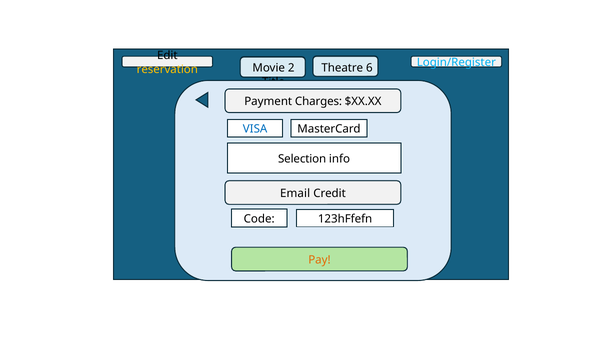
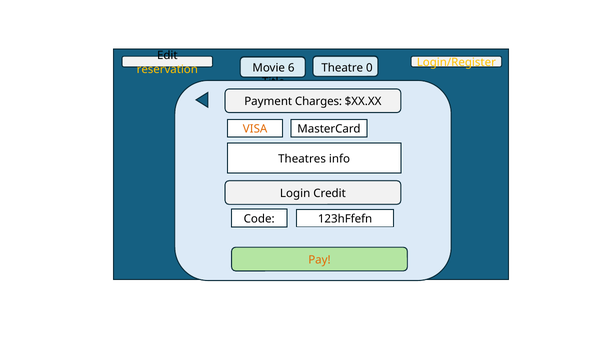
Login/Register colour: light blue -> yellow
6: 6 -> 0
2: 2 -> 6
VISA colour: blue -> orange
Selection: Selection -> Theatres
Email: Email -> Login
